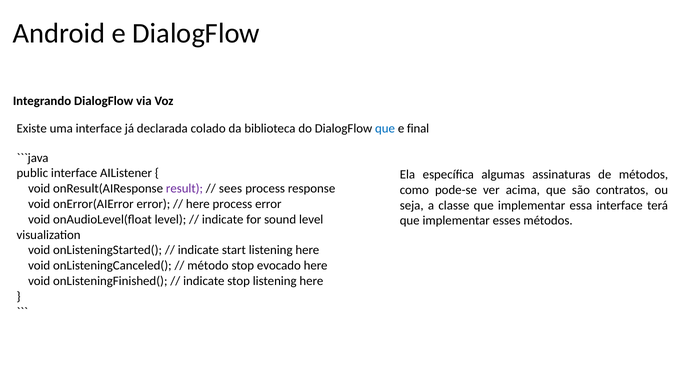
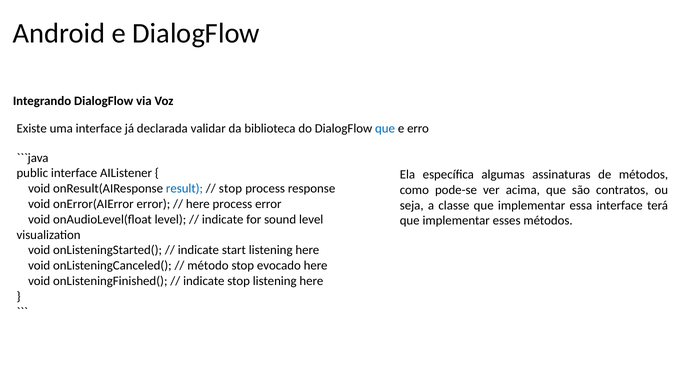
colado: colado -> validar
final: final -> erro
result colour: purple -> blue
sees at (230, 189): sees -> stop
